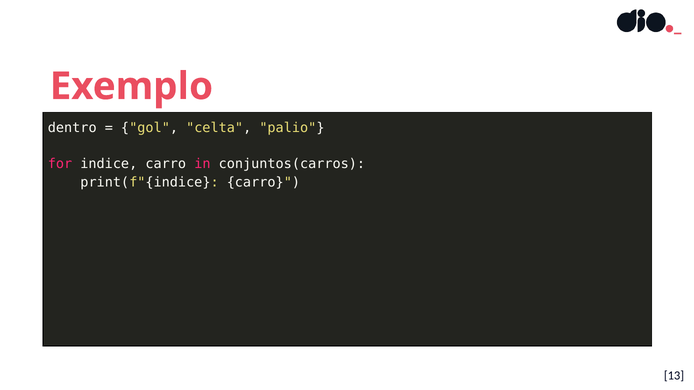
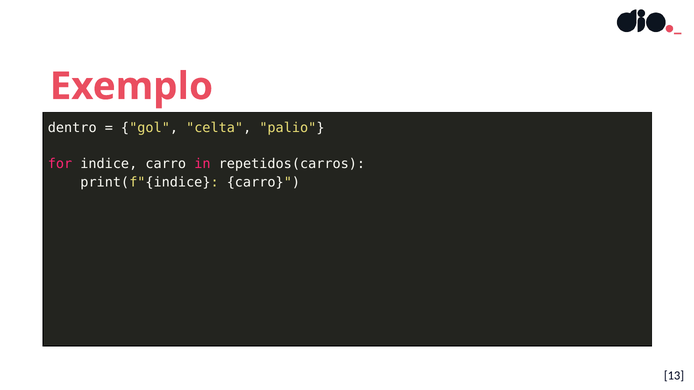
conjuntos(carros: conjuntos(carros -> repetidos(carros
